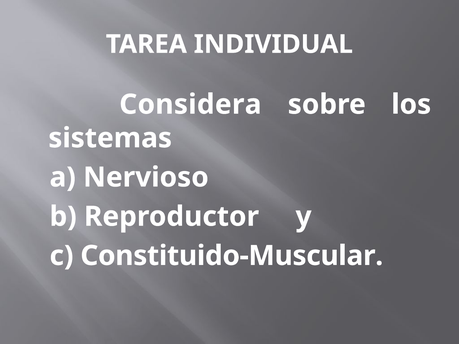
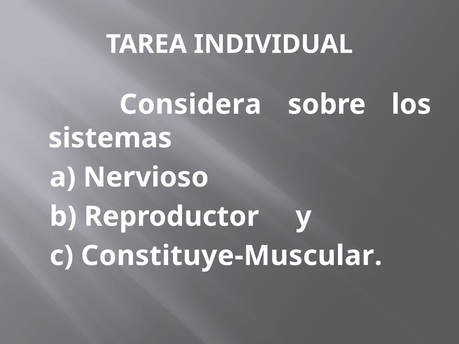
Constituido-Muscular: Constituido-Muscular -> Constituye-Muscular
